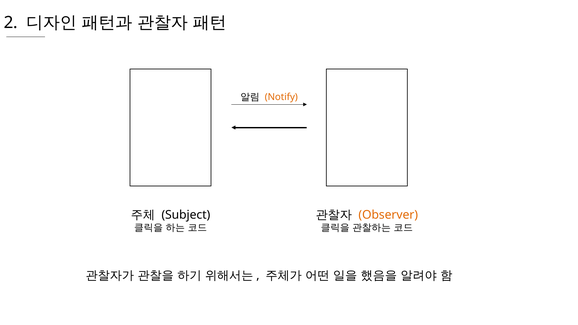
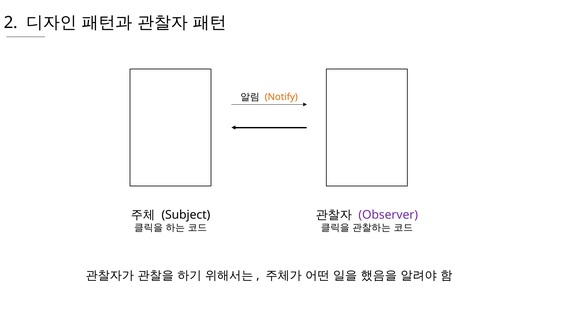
Observer colour: orange -> purple
